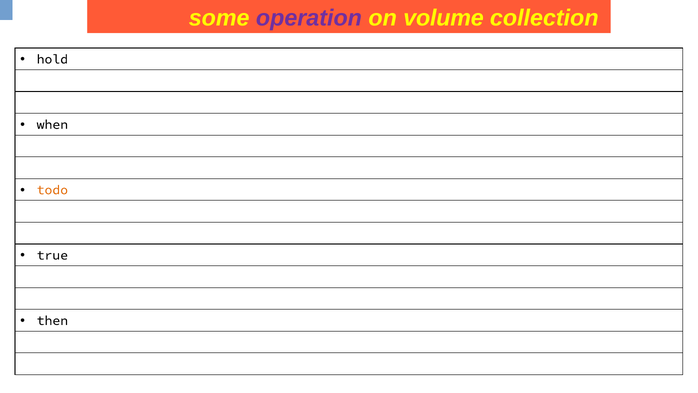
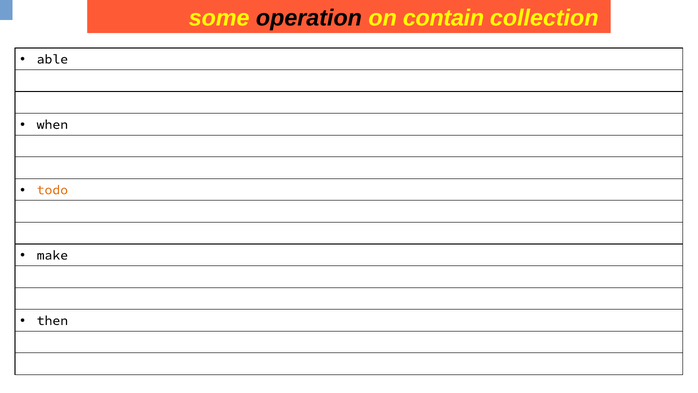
operation colour: purple -> black
volume: volume -> contain
hold: hold -> able
true: true -> make
